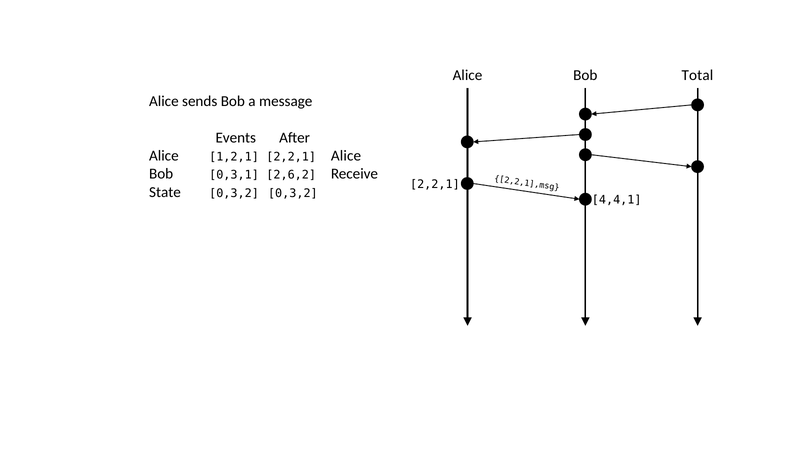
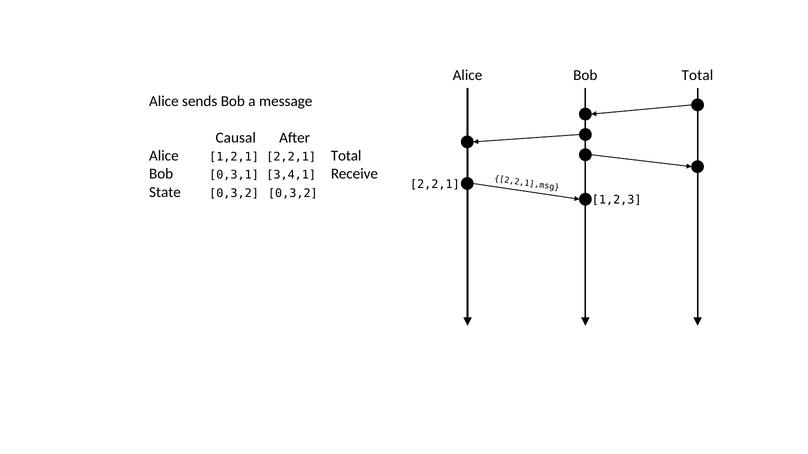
Events: Events -> Causal
2,2,1 Alice: Alice -> Total
2,6,2: 2,6,2 -> 3,4,1
4,4,1: 4,4,1 -> 1,2,3
